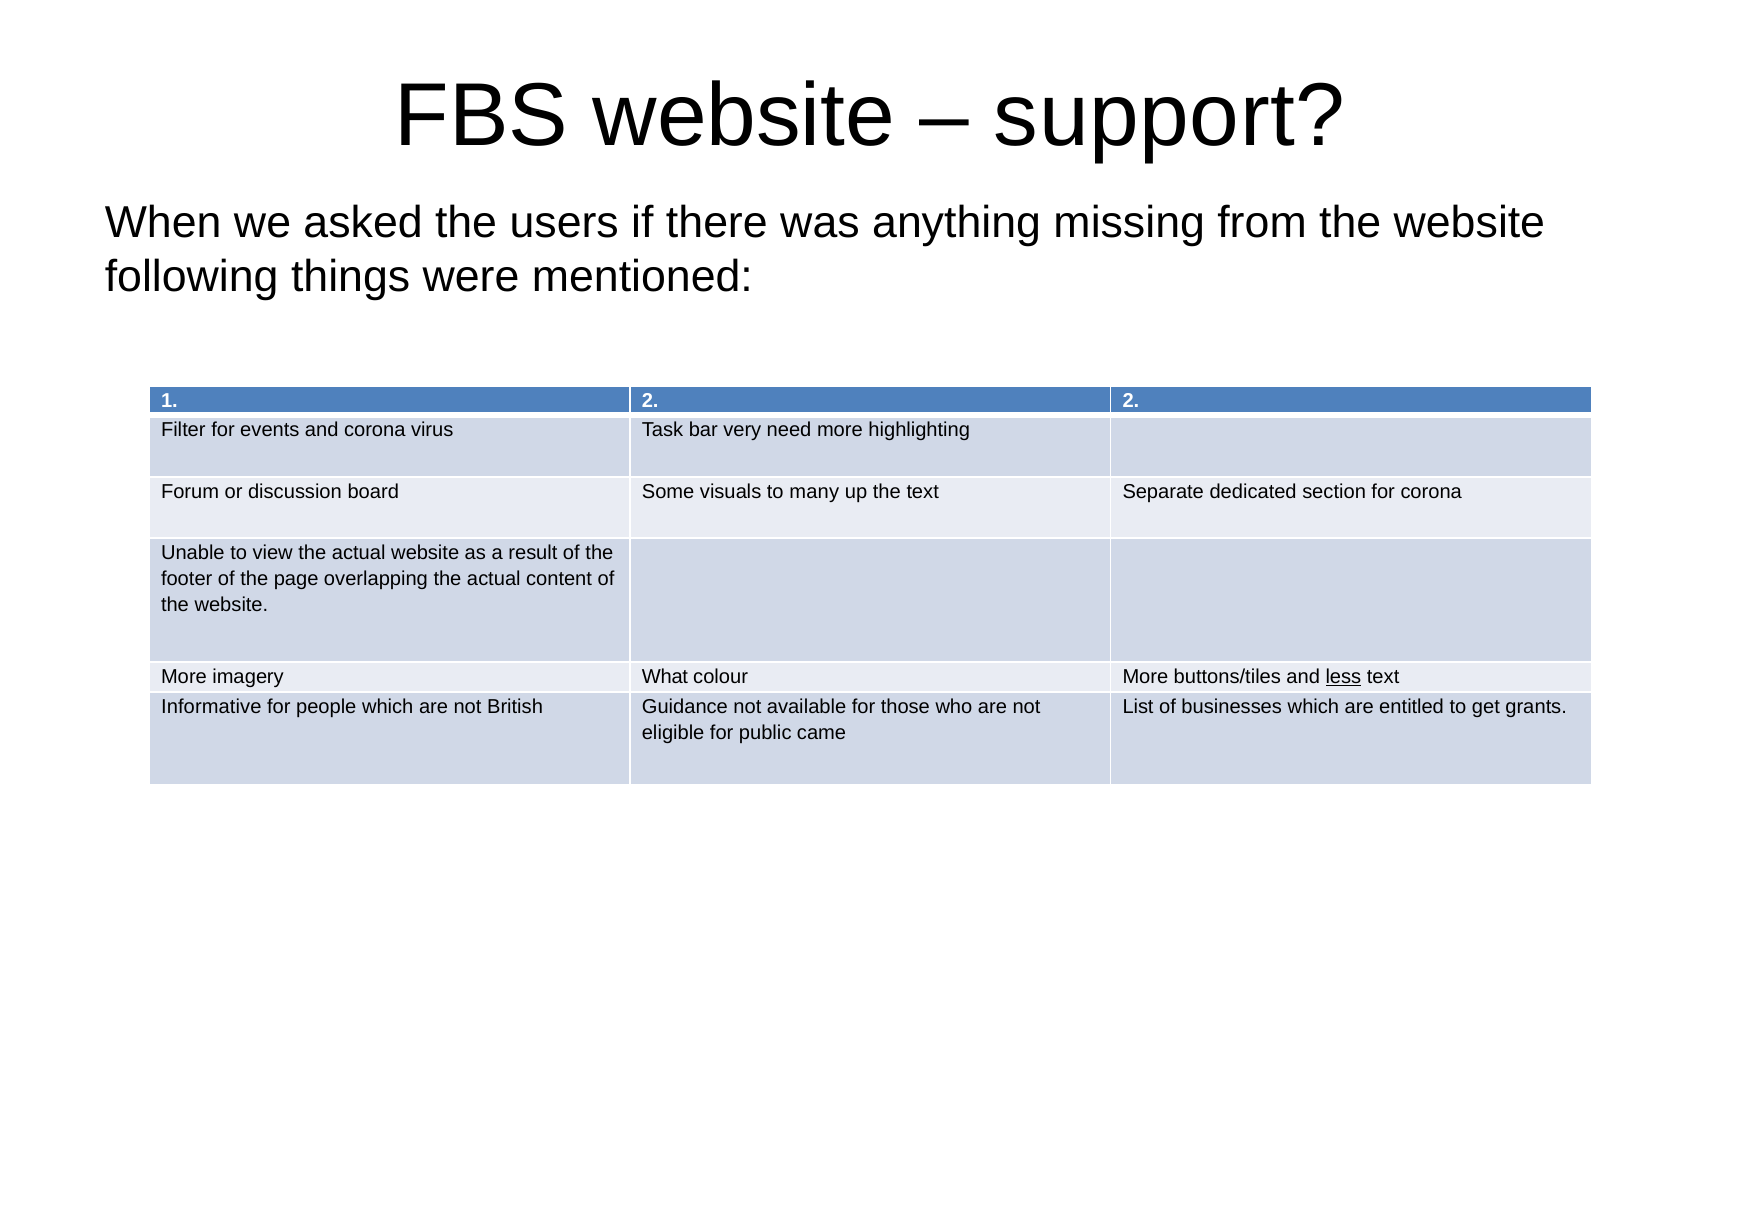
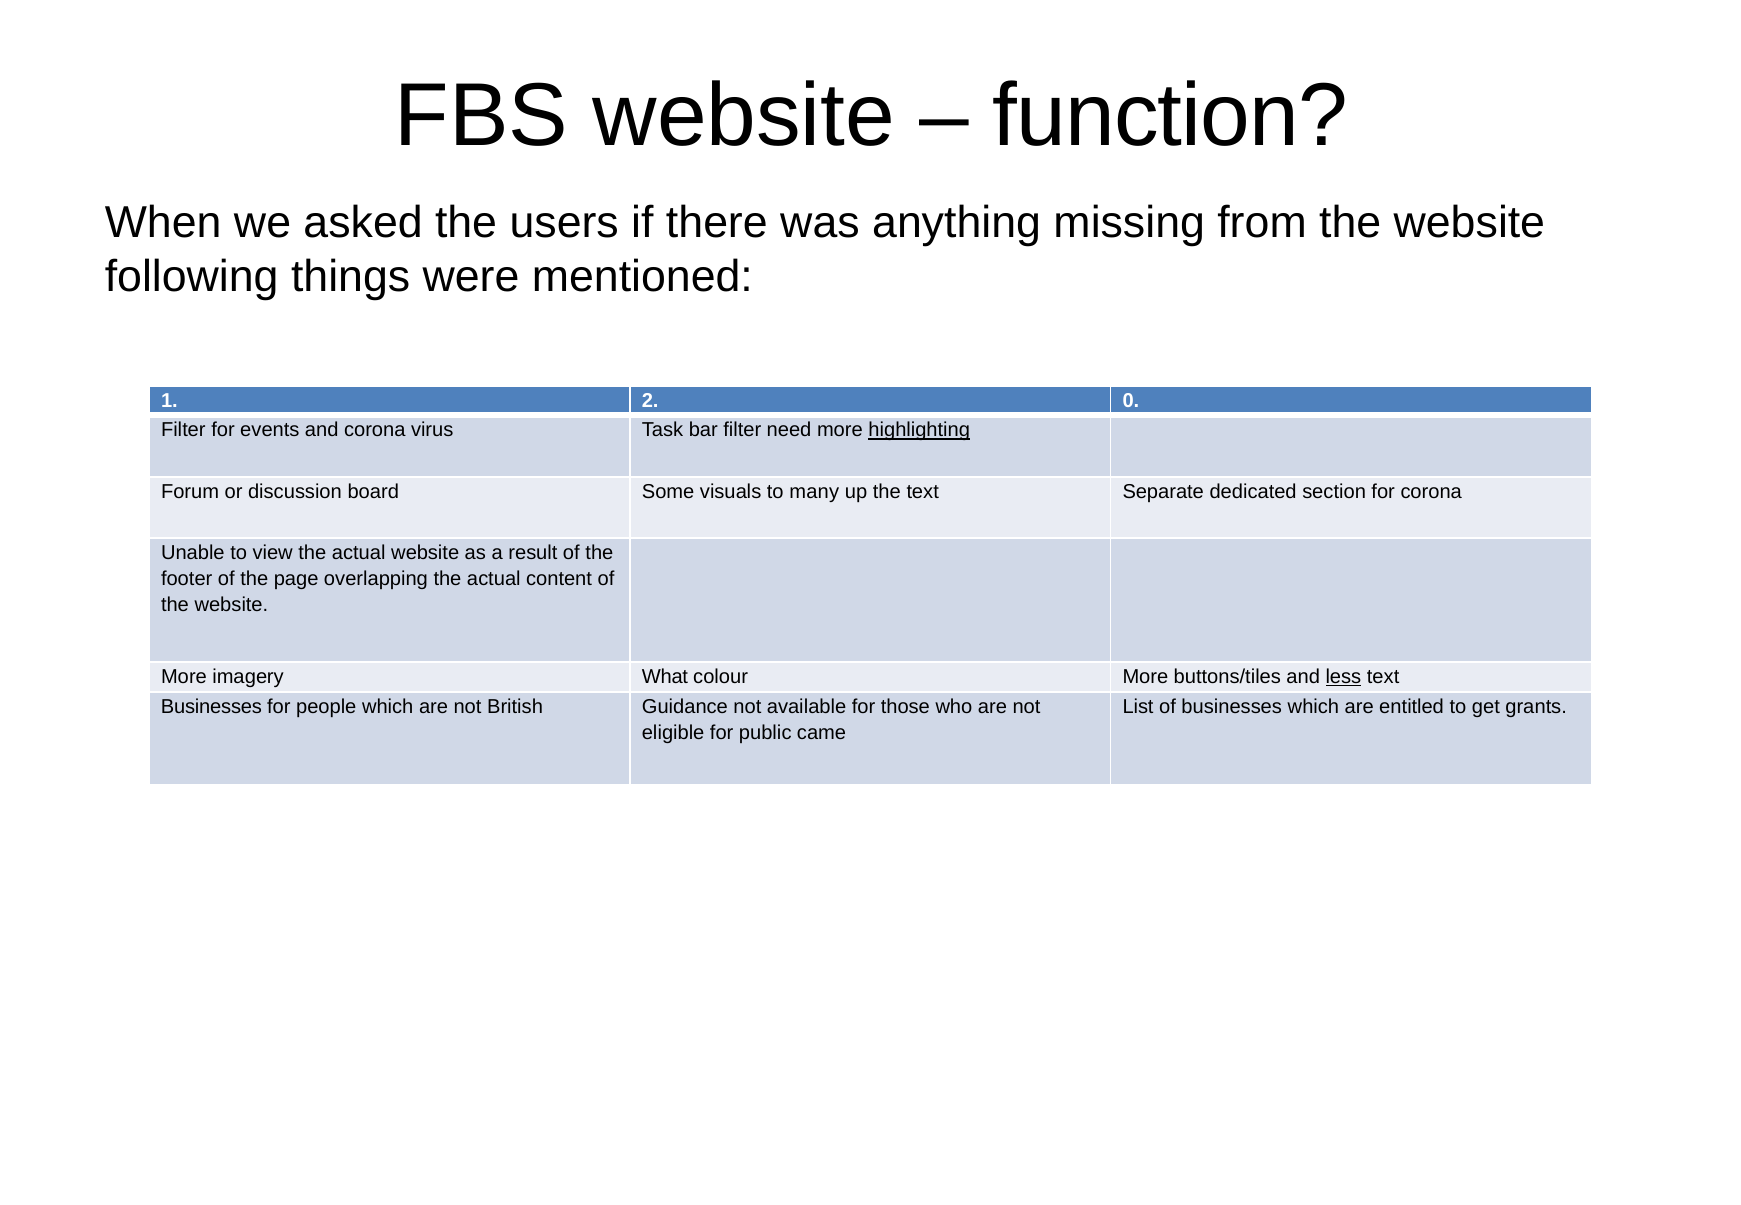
support: support -> function
2 2: 2 -> 0
bar very: very -> filter
highlighting underline: none -> present
Informative at (211, 707): Informative -> Businesses
